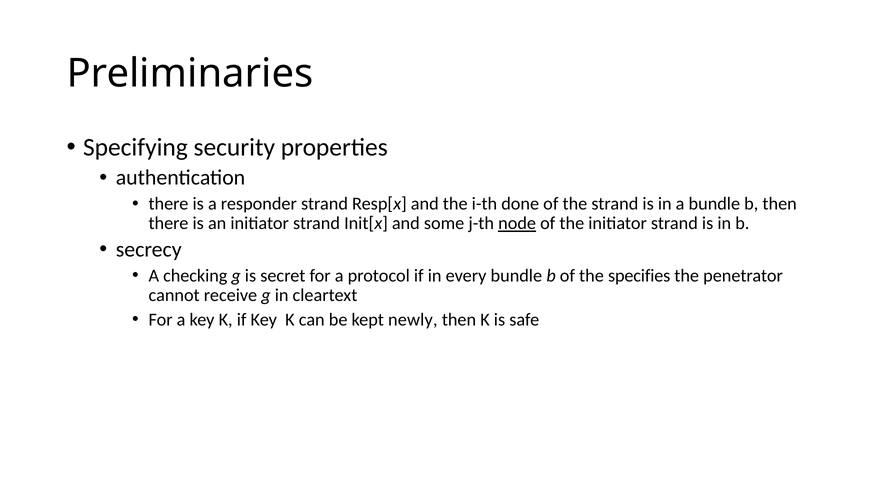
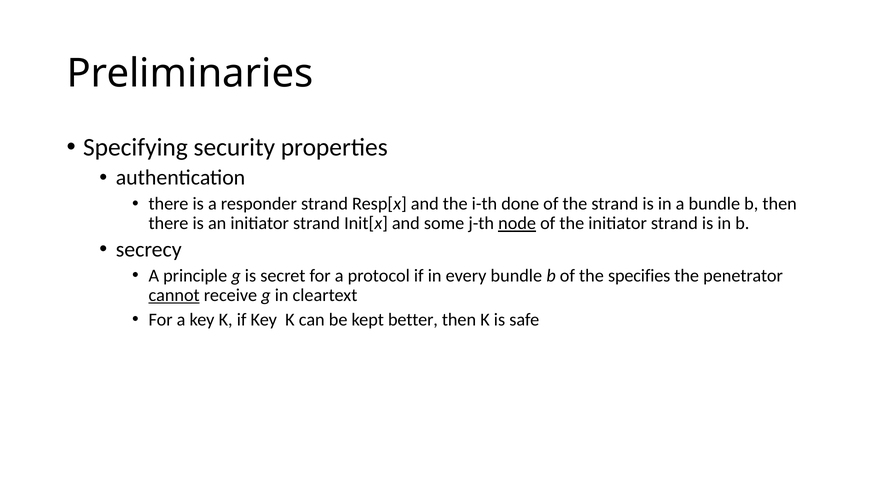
checking: checking -> principle
cannot underline: none -> present
newly: newly -> better
